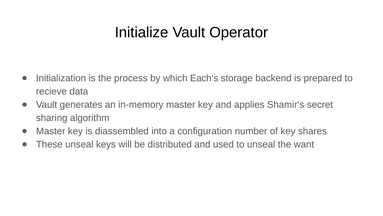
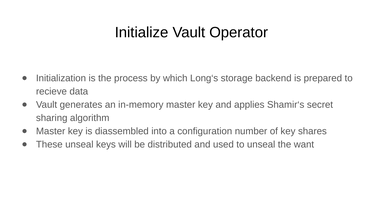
Each‘s: Each‘s -> Long‘s
